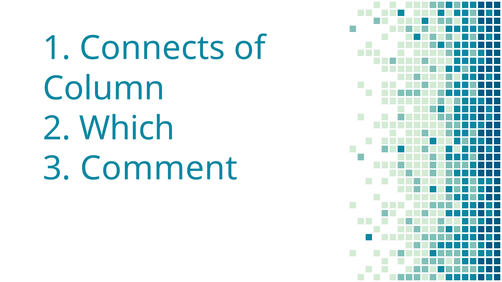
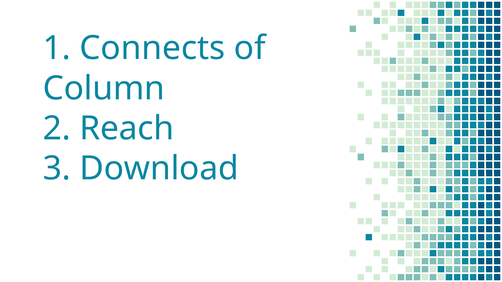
Which: Which -> Reach
Comment: Comment -> Download
